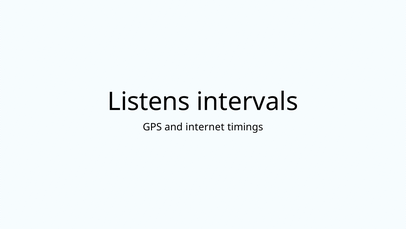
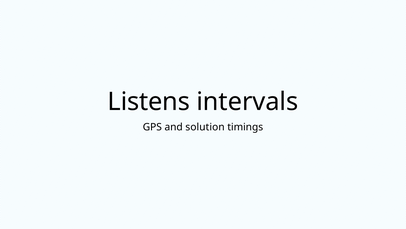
internet: internet -> solution
